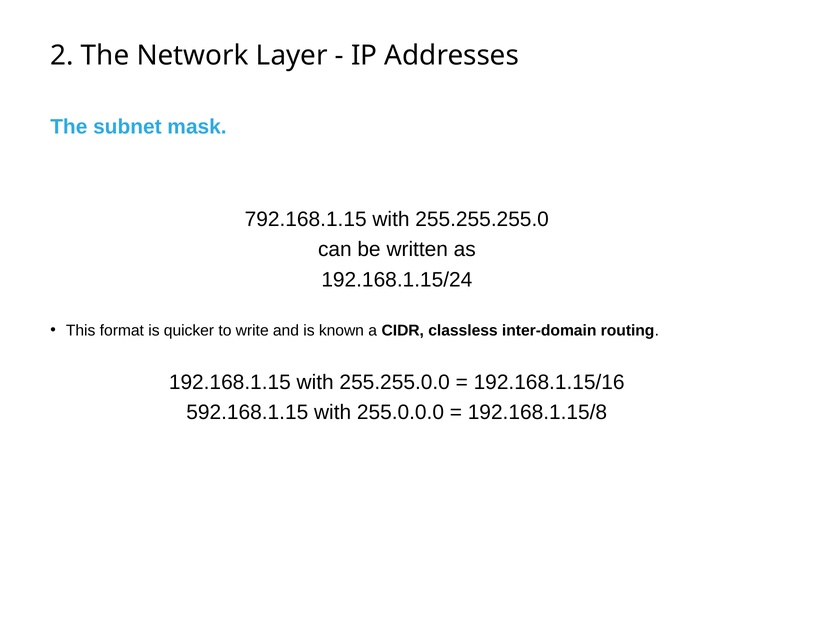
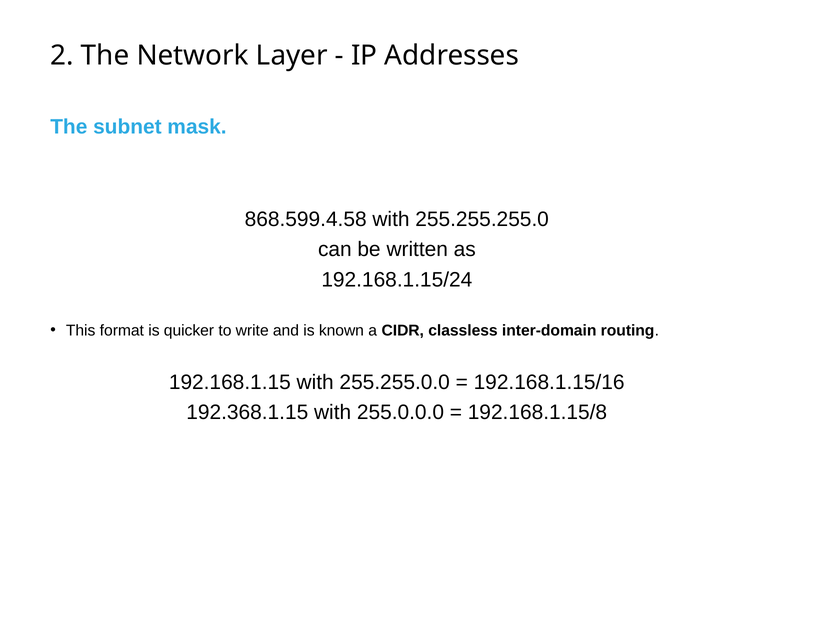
792.168.1.15: 792.168.1.15 -> 868.599.4.58
592.168.1.15: 592.168.1.15 -> 192.368.1.15
